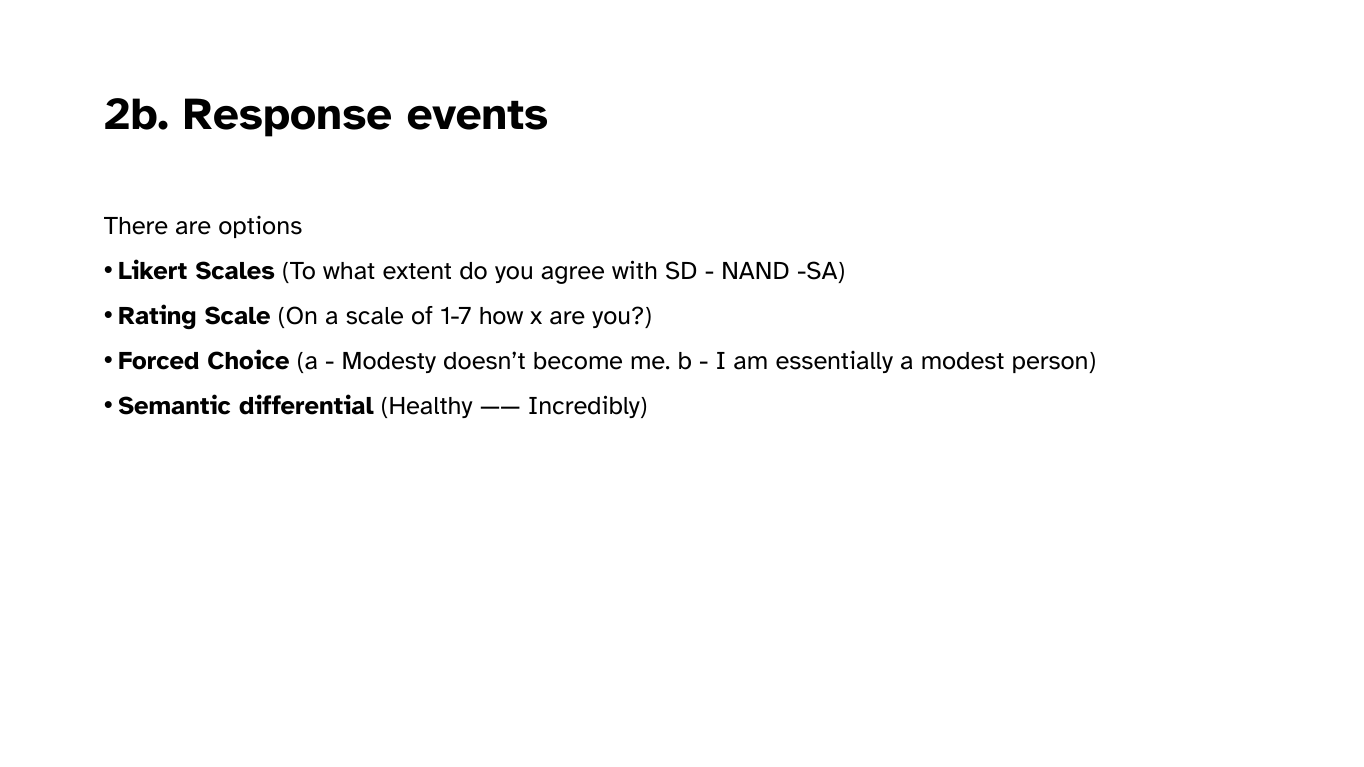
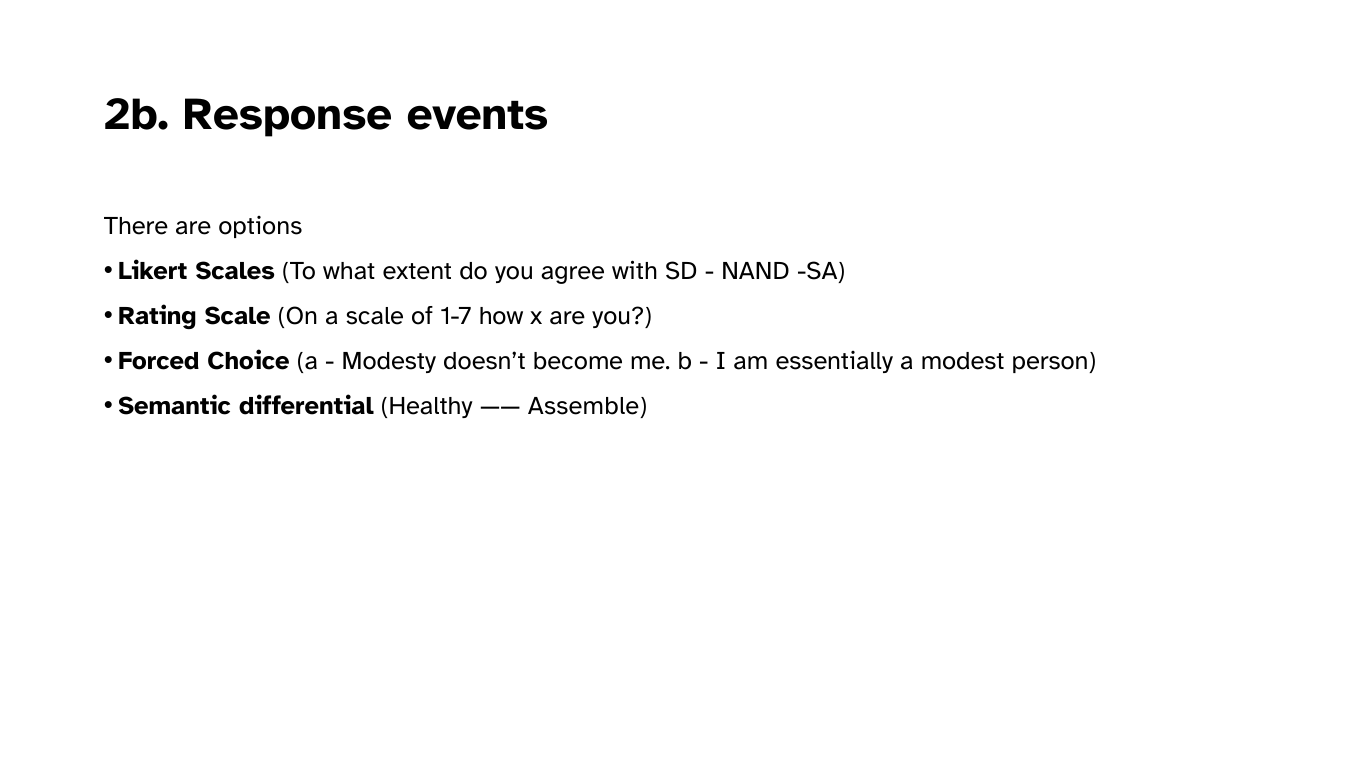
Incredibly: Incredibly -> Assemble
